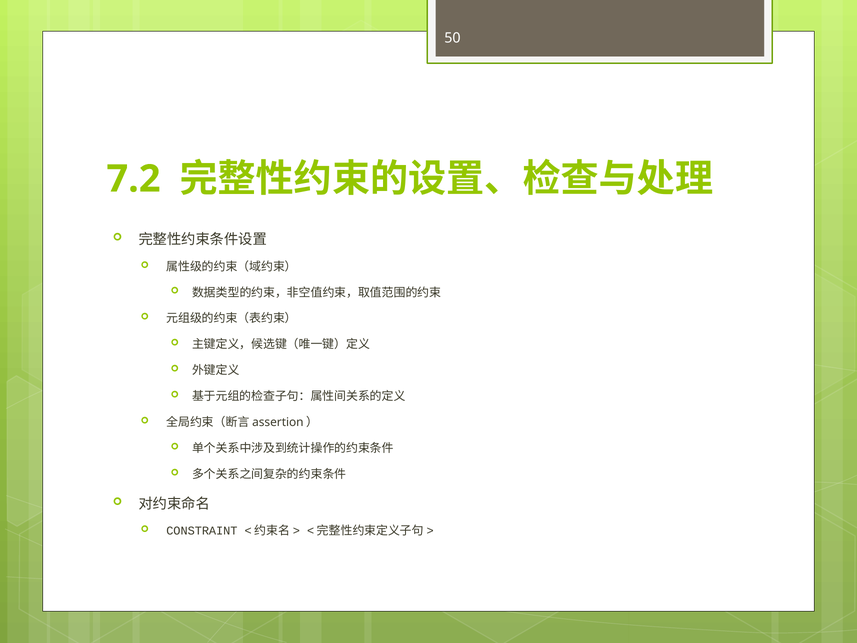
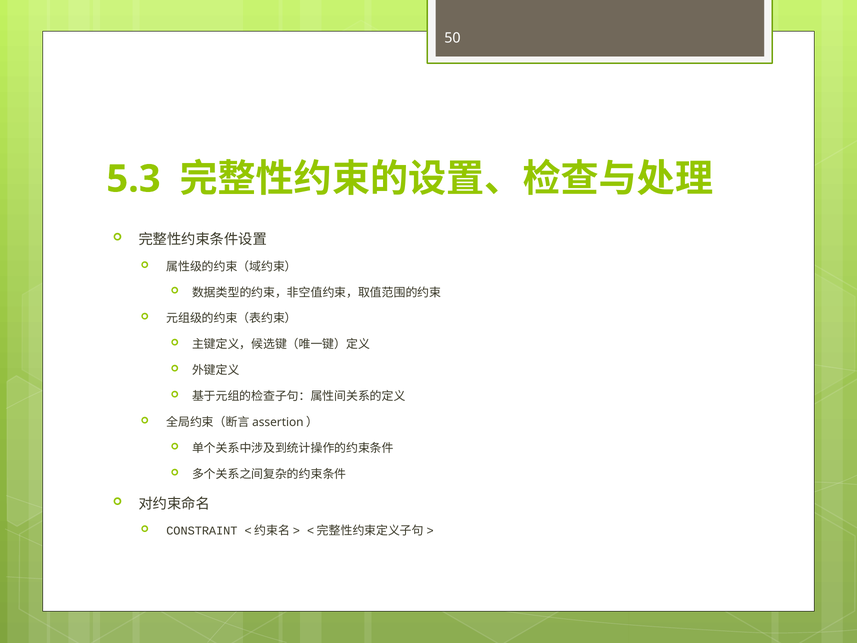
7.2: 7.2 -> 5.3
